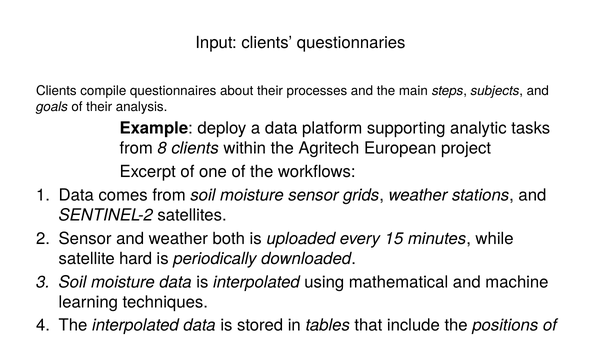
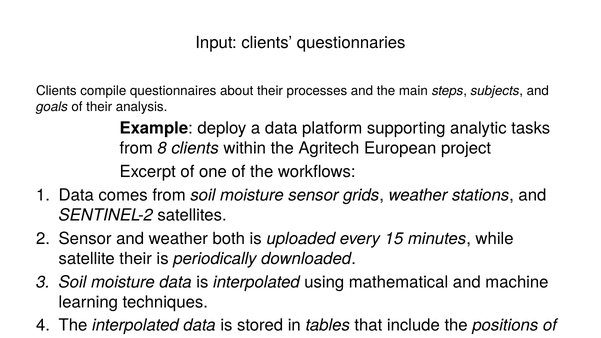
satellite hard: hard -> their
